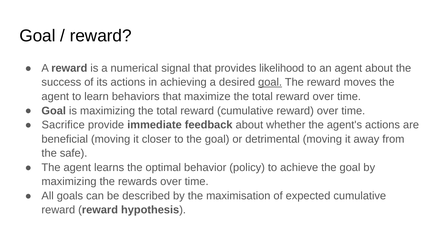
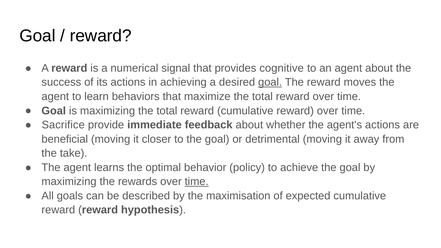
likelihood: likelihood -> cognitive
safe: safe -> take
time at (197, 182) underline: none -> present
